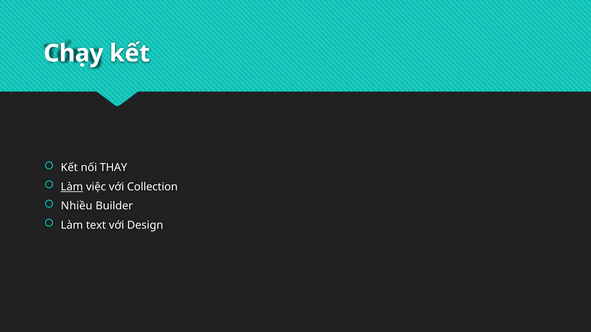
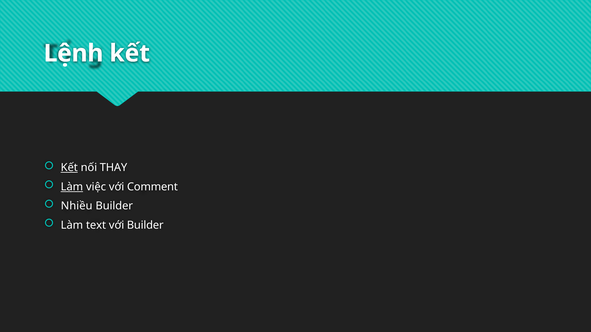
Chạy: Chạy -> Lệnh
Kết at (69, 168) underline: none -> present
Collection: Collection -> Comment
với Design: Design -> Builder
